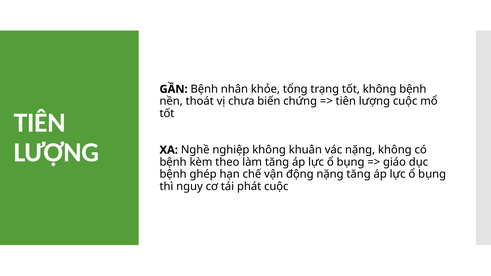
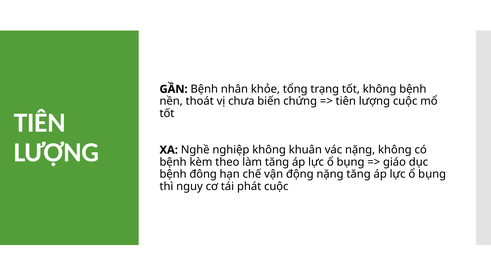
ghép: ghép -> đông
